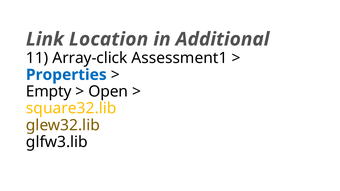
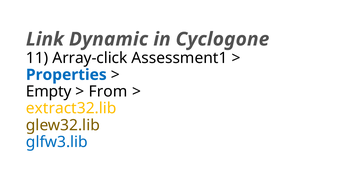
Location: Location -> Dynamic
Additional: Additional -> Cyclogone
Open: Open -> From
square32.lib: square32.lib -> extract32.lib
glfw3.lib colour: black -> blue
